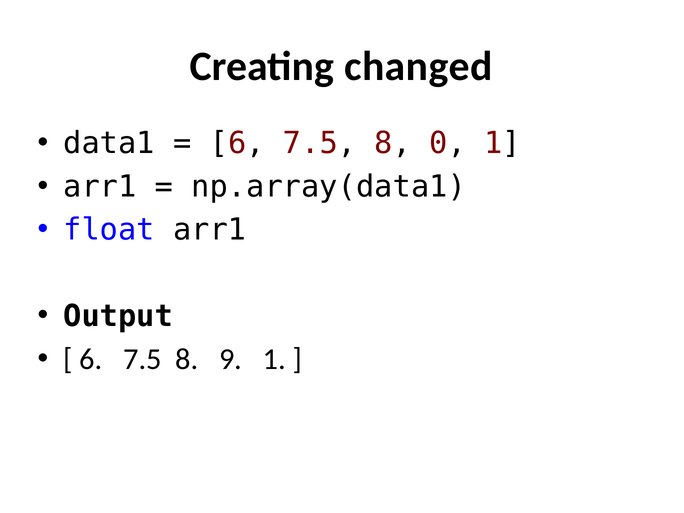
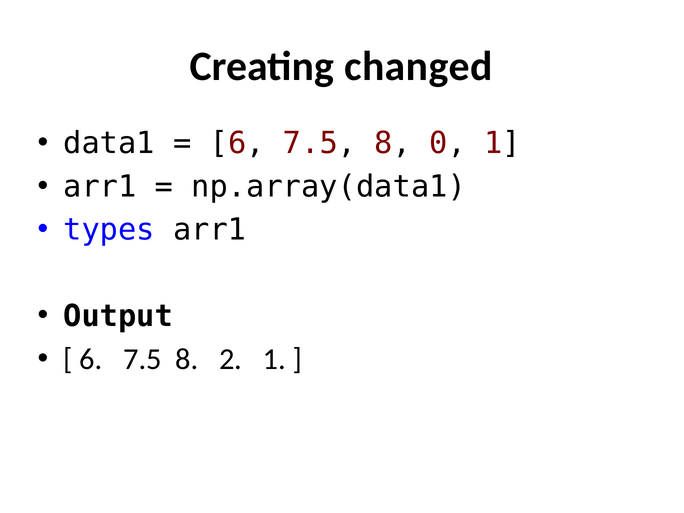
float: float -> types
9: 9 -> 2
